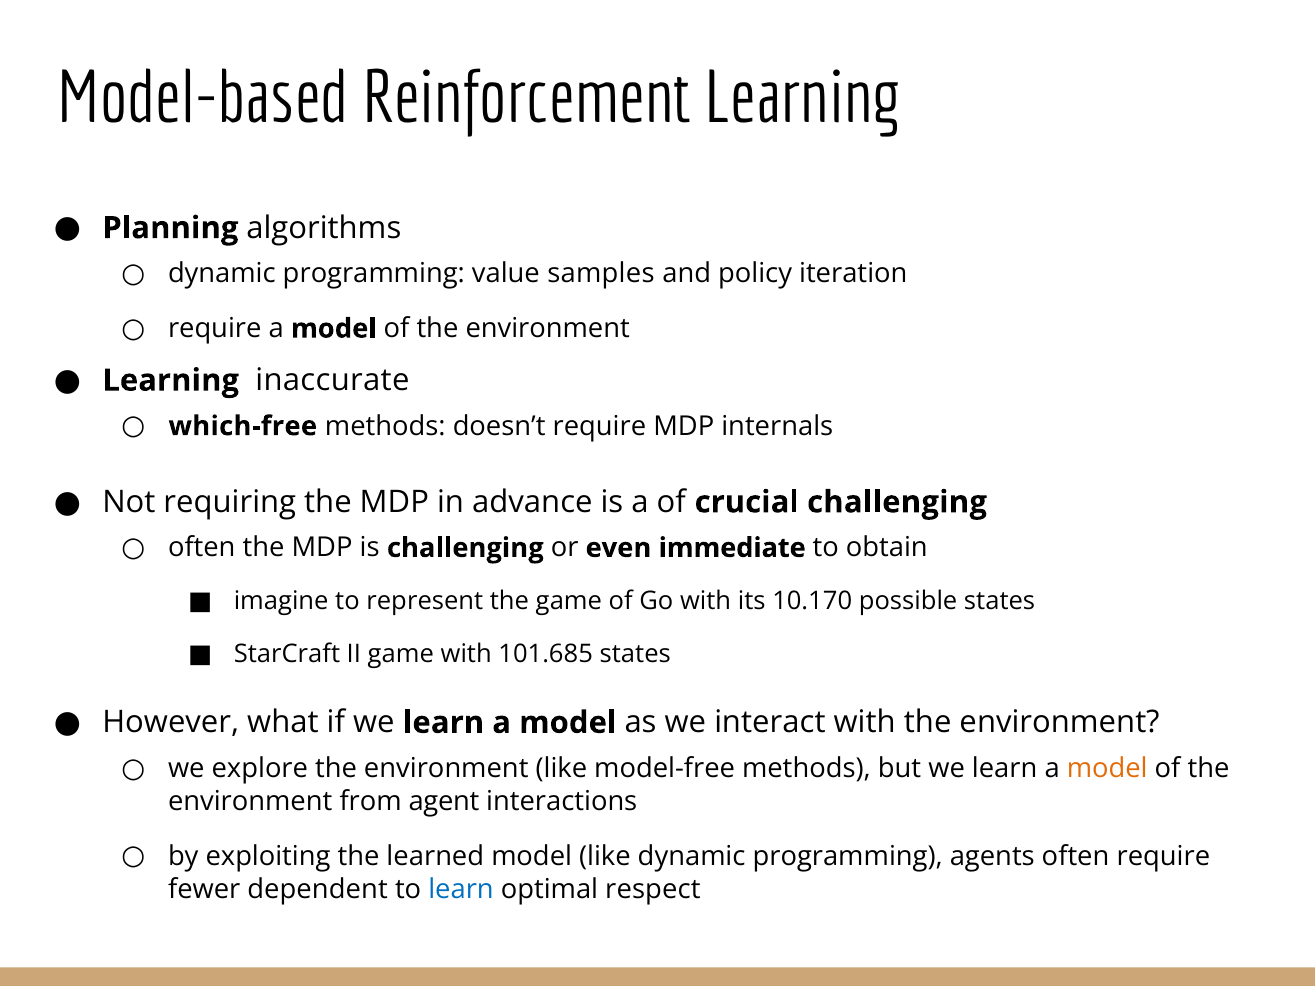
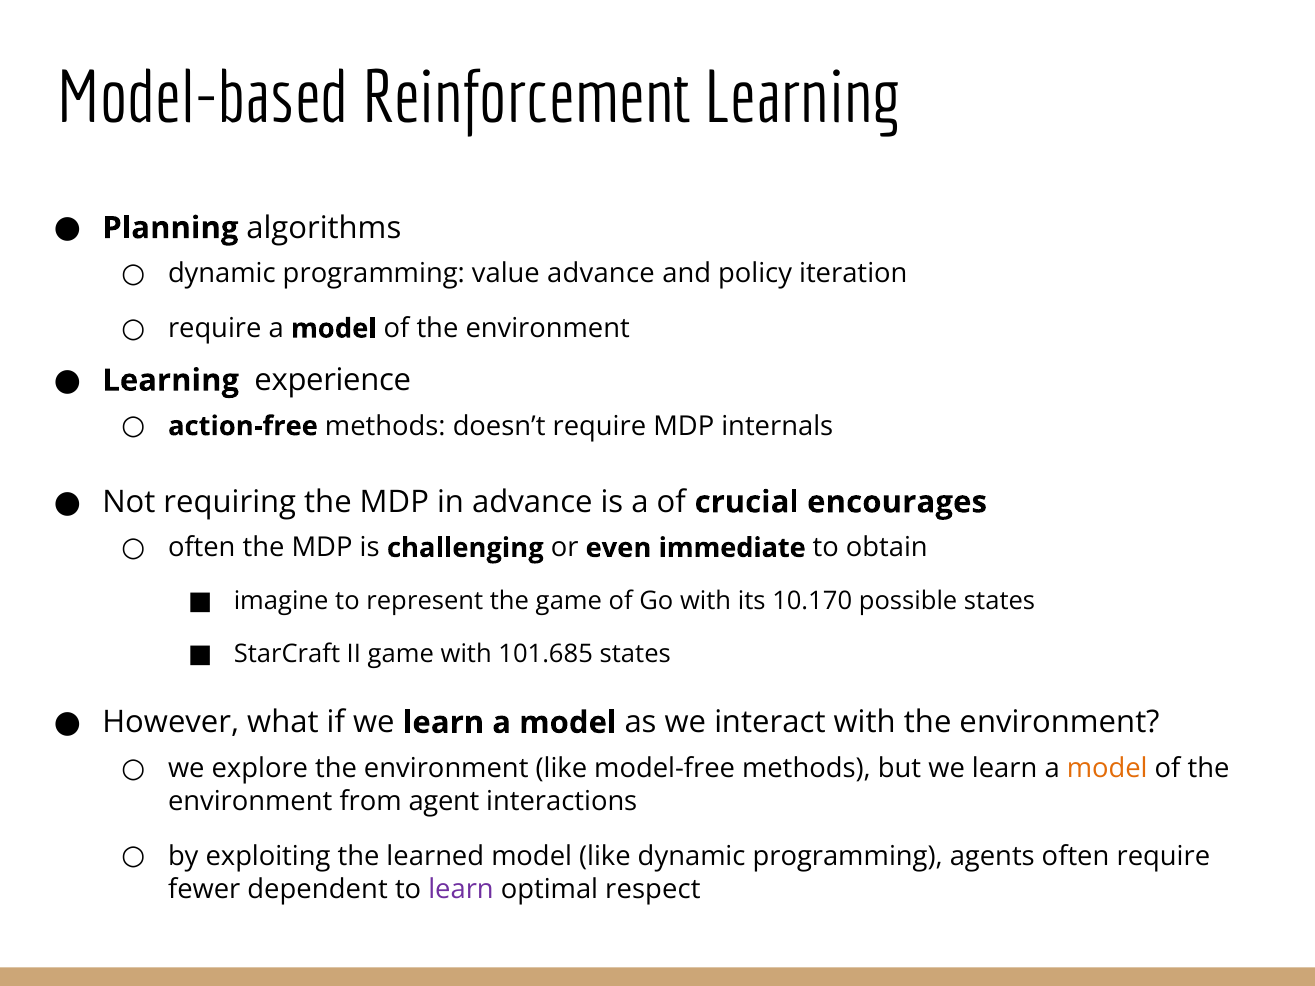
value samples: samples -> advance
inaccurate: inaccurate -> experience
which-free: which-free -> action-free
crucial challenging: challenging -> encourages
learn at (461, 889) colour: blue -> purple
